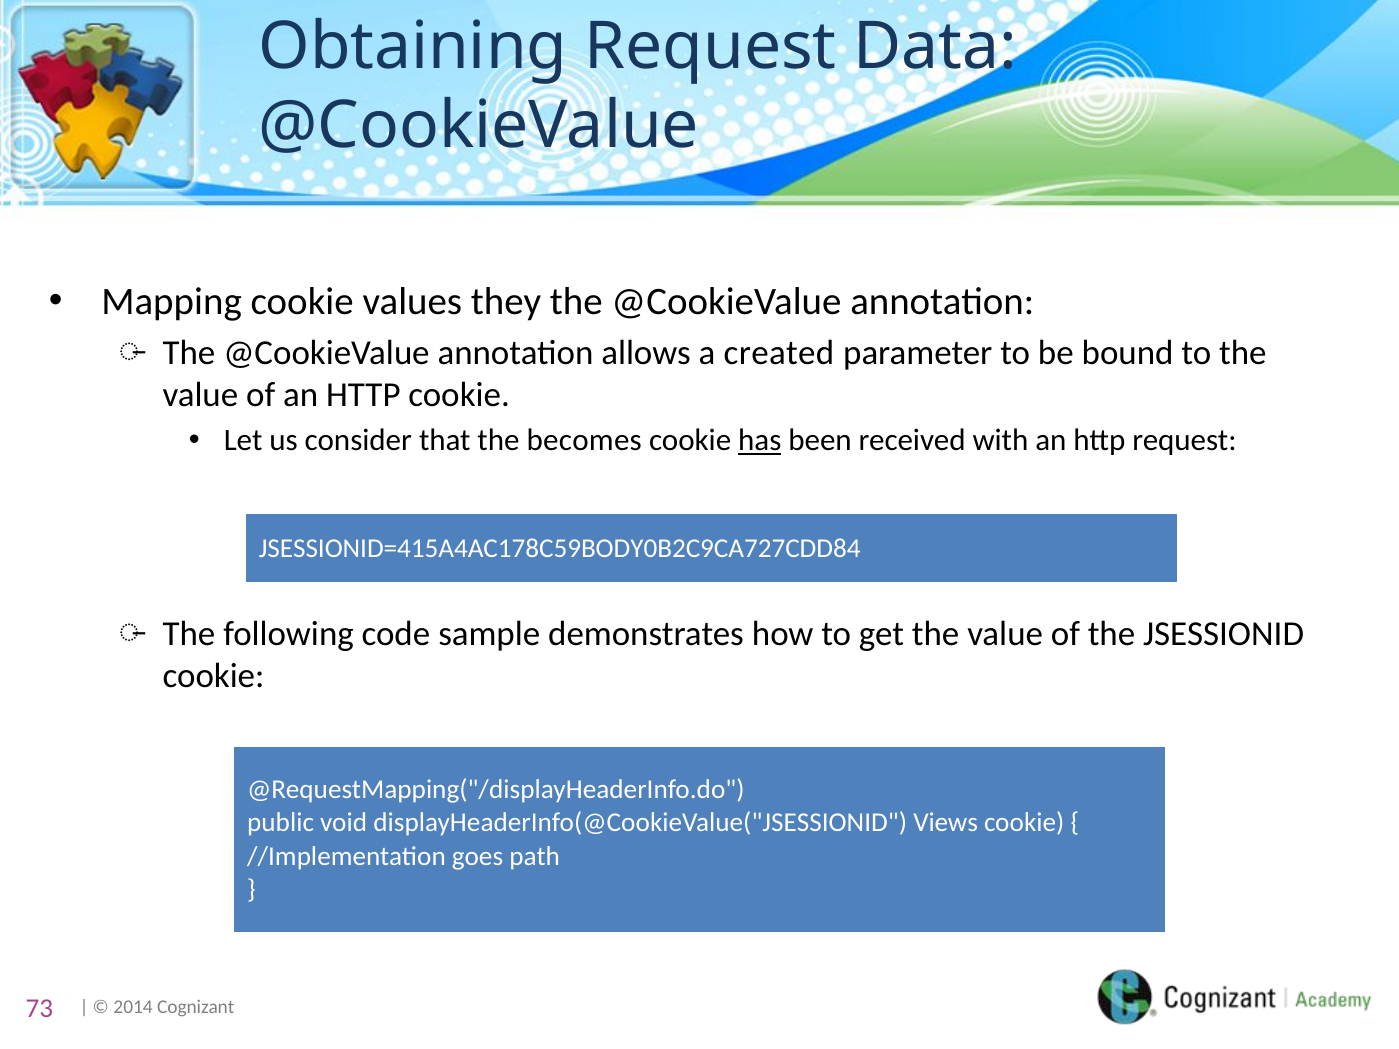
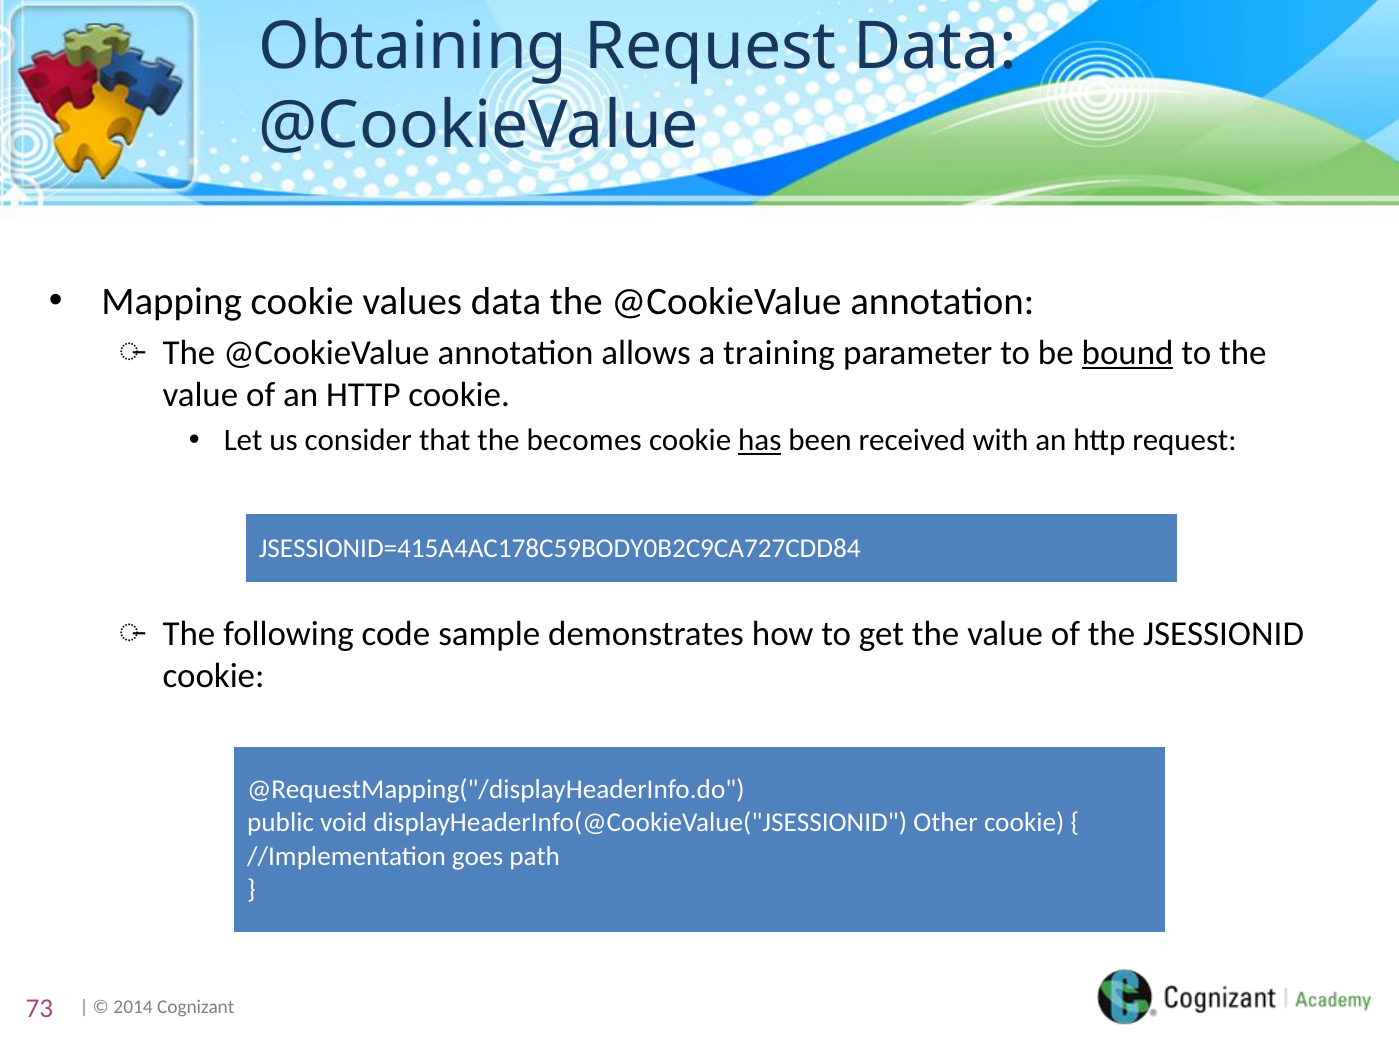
values they: they -> data
created: created -> training
bound underline: none -> present
Views: Views -> Other
